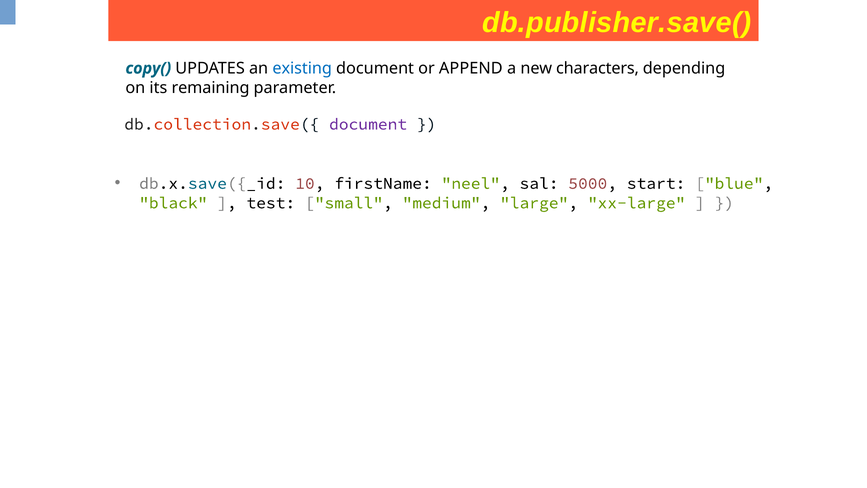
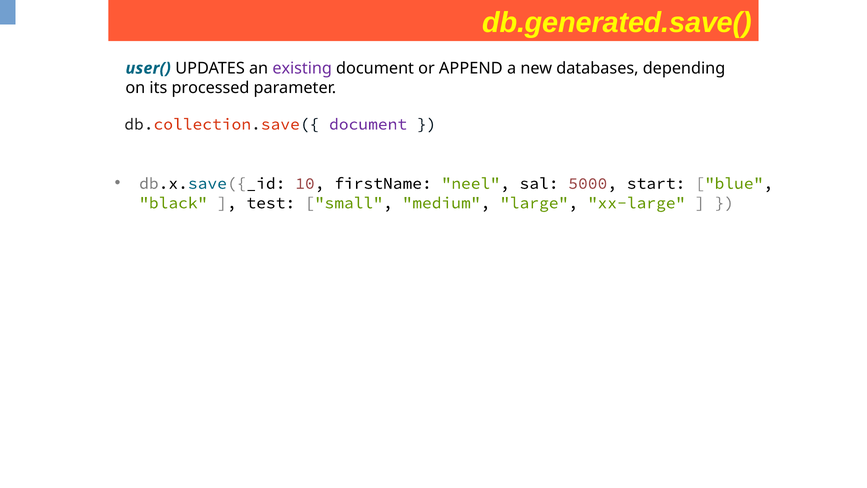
db.publisher.save(: db.publisher.save( -> db.generated.save(
copy(: copy( -> user(
existing colour: blue -> purple
characters: characters -> databases
remaining: remaining -> processed
